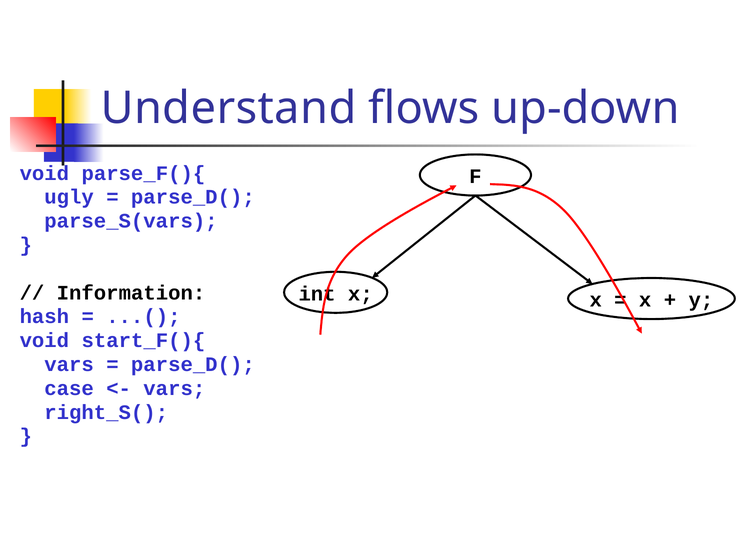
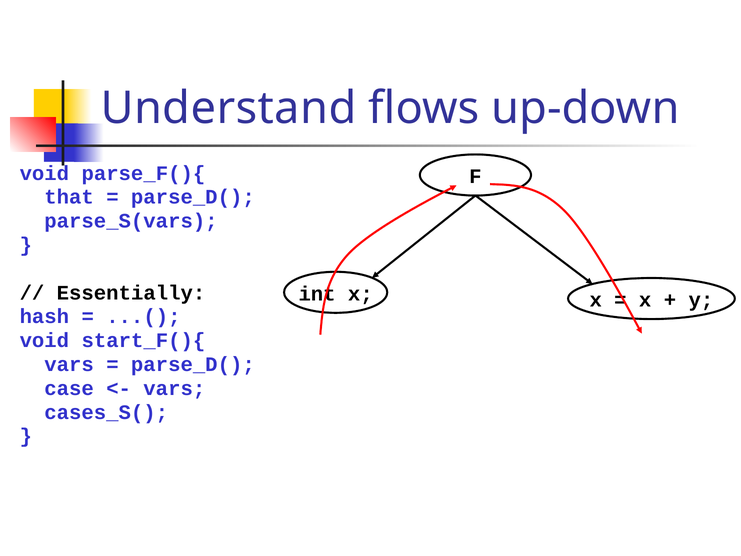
ugly: ugly -> that
Information: Information -> Essentially
right_S(: right_S( -> cases_S(
